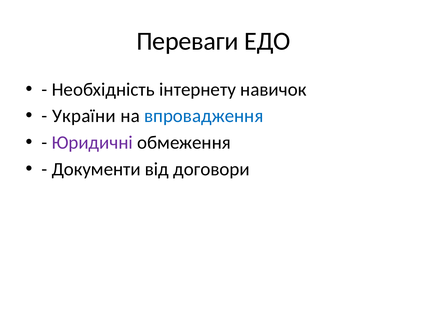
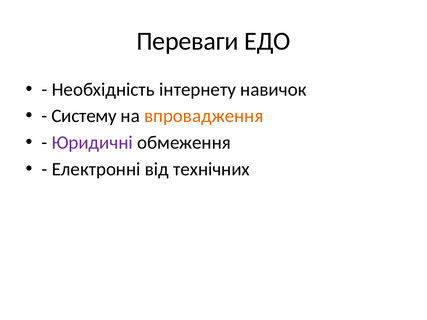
України: України -> Систему
впровадження colour: blue -> orange
Документи: Документи -> Електронні
договори: договори -> технічних
